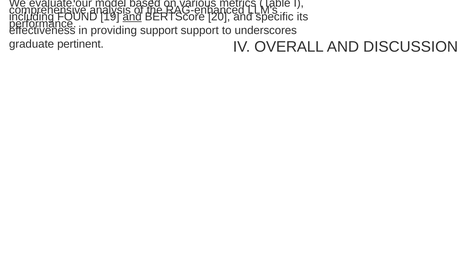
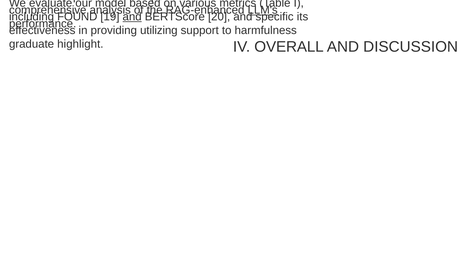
LLM's underline: none -> present
providing support: support -> utilizing
underscores: underscores -> harmfulness
pertinent: pertinent -> highlight
